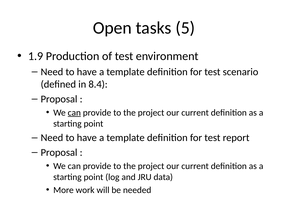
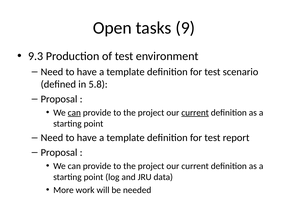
5: 5 -> 9
1.9: 1.9 -> 9.3
8.4: 8.4 -> 5.8
current at (195, 113) underline: none -> present
